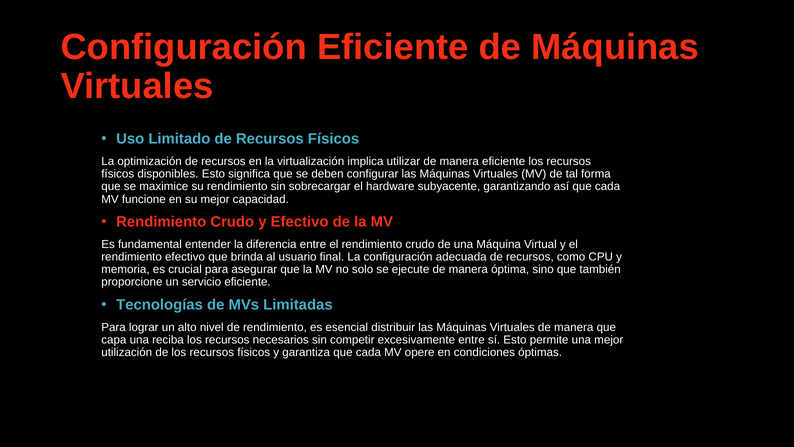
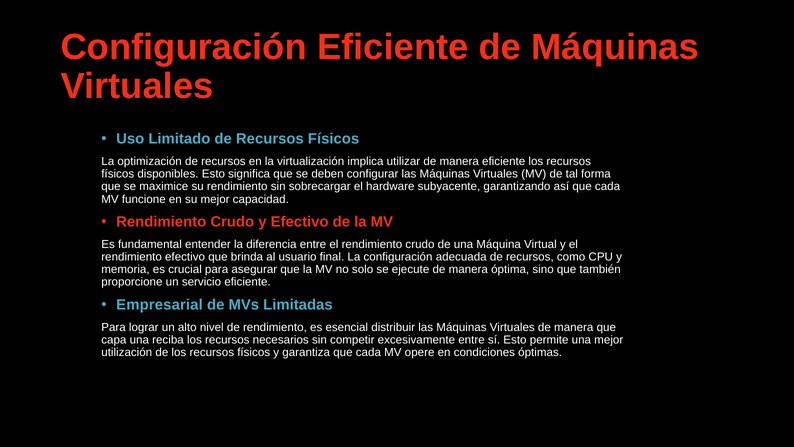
Tecnologías: Tecnologías -> Empresarial
